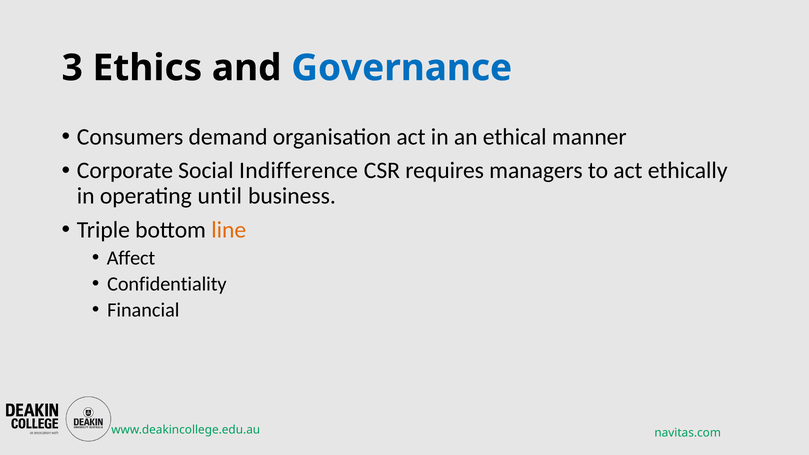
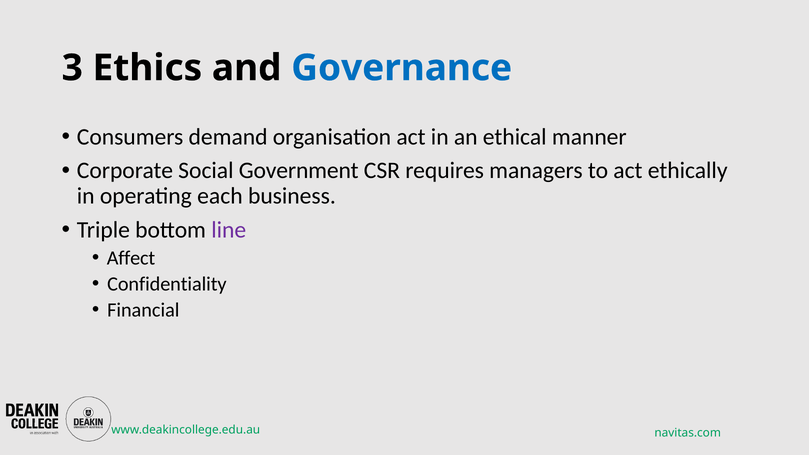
Indifference: Indifference -> Government
until: until -> each
line colour: orange -> purple
